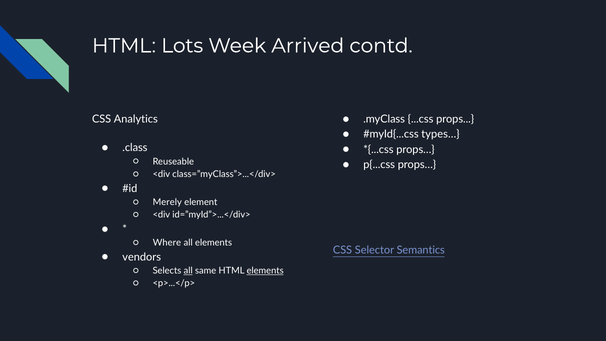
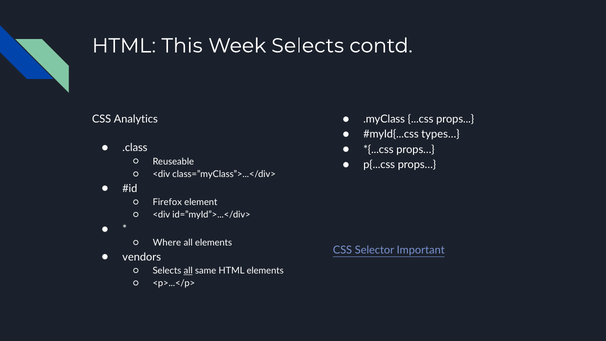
Lots: Lots -> This
Week Arrived: Arrived -> Selects
Merely: Merely -> Firefox
Semantics: Semantics -> Important
elements at (265, 271) underline: present -> none
